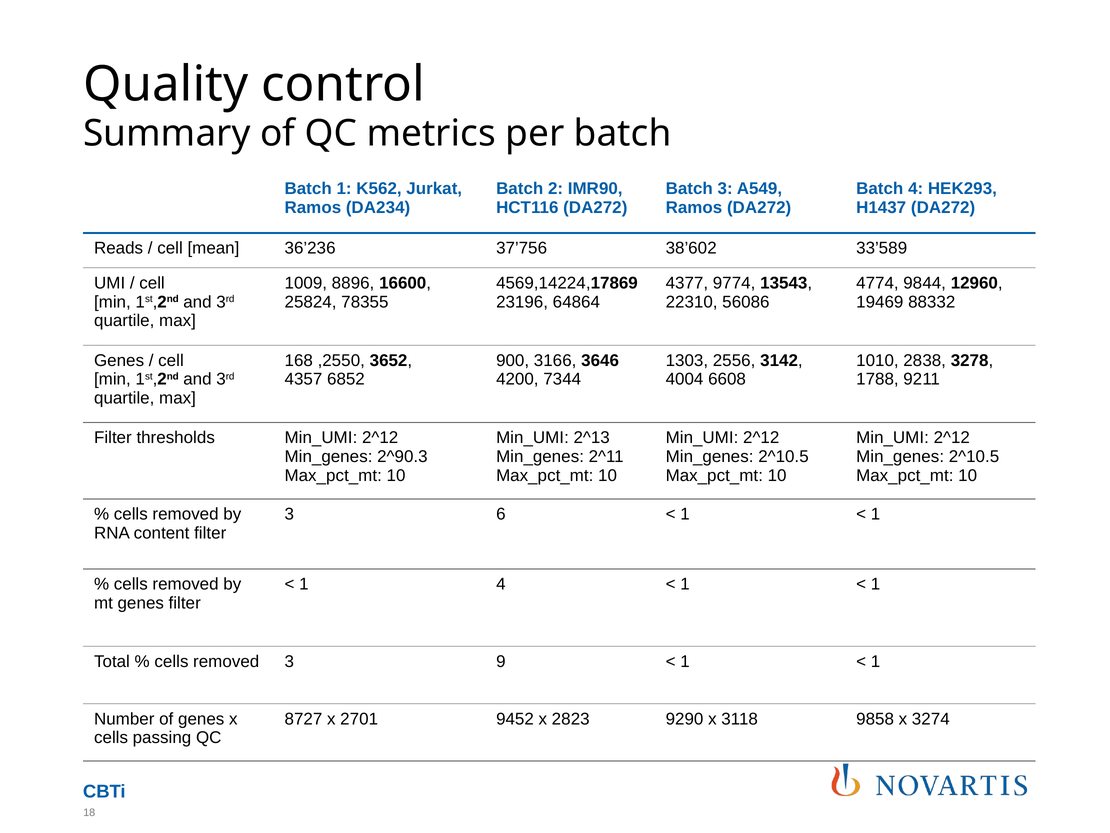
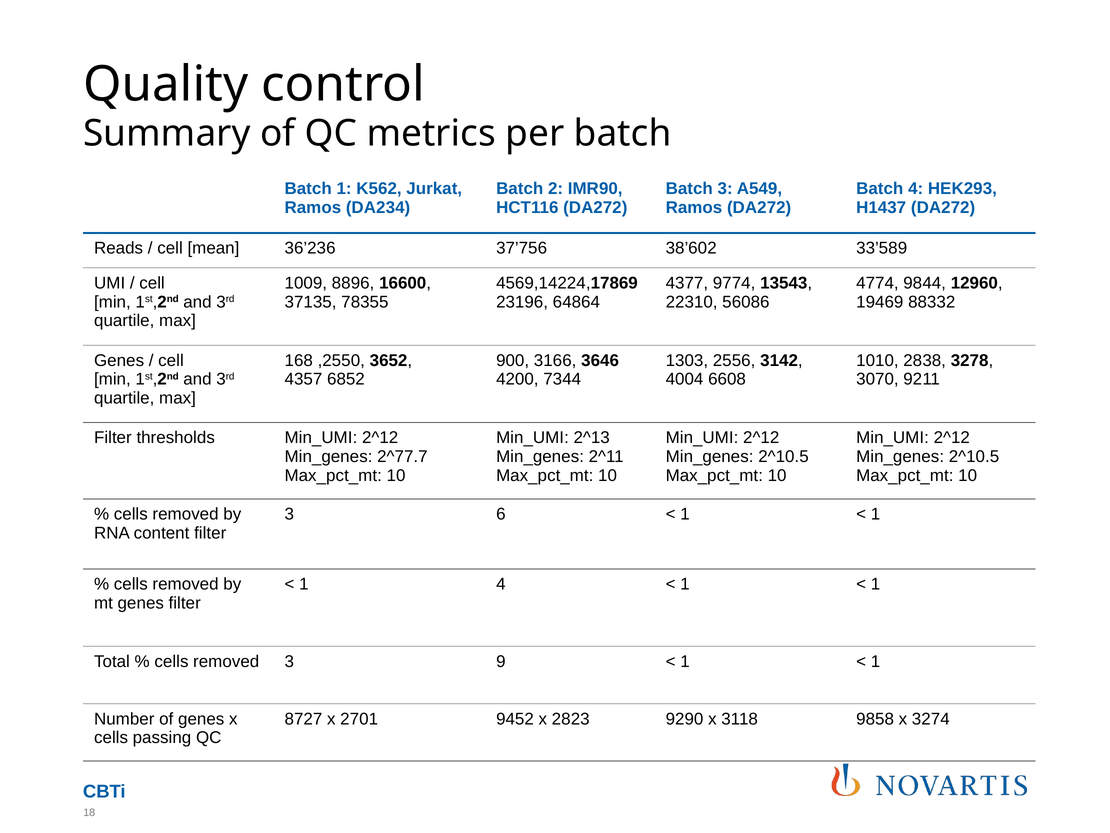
25824: 25824 -> 37135
1788: 1788 -> 3070
2^90.3: 2^90.3 -> 2^77.7
